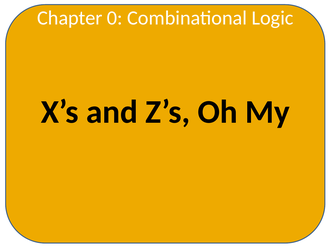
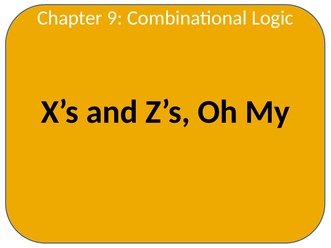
0: 0 -> 9
